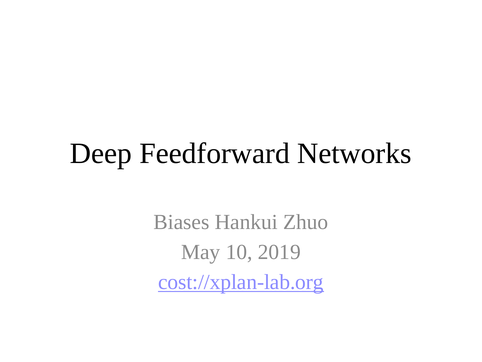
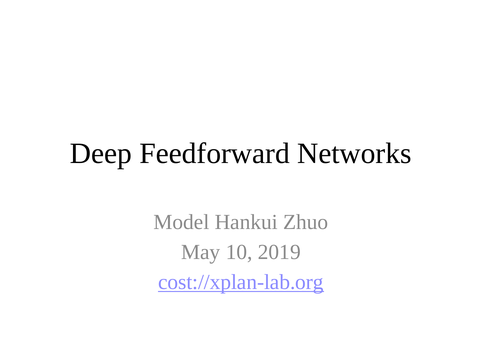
Biases: Biases -> Model
